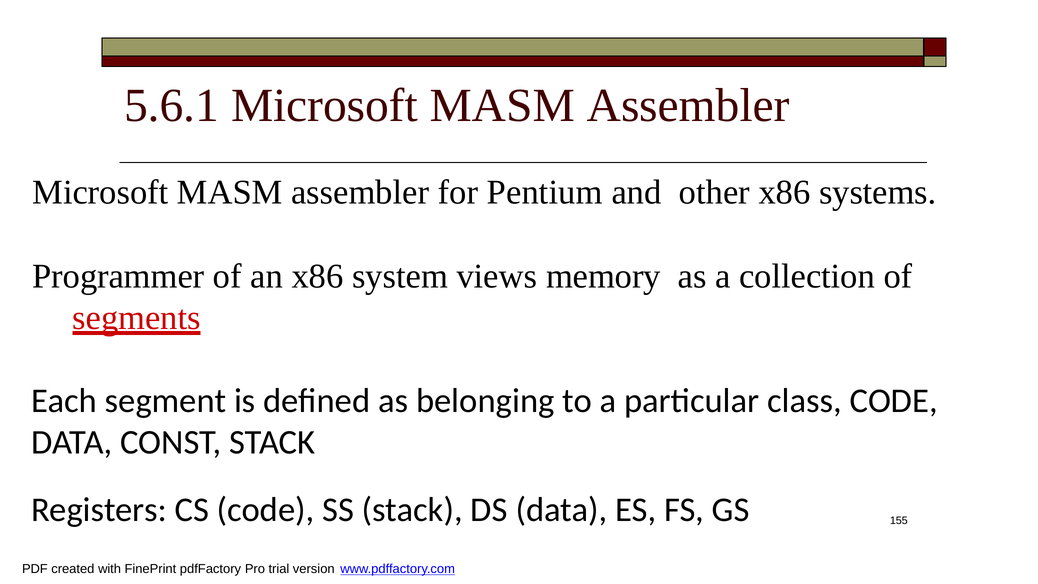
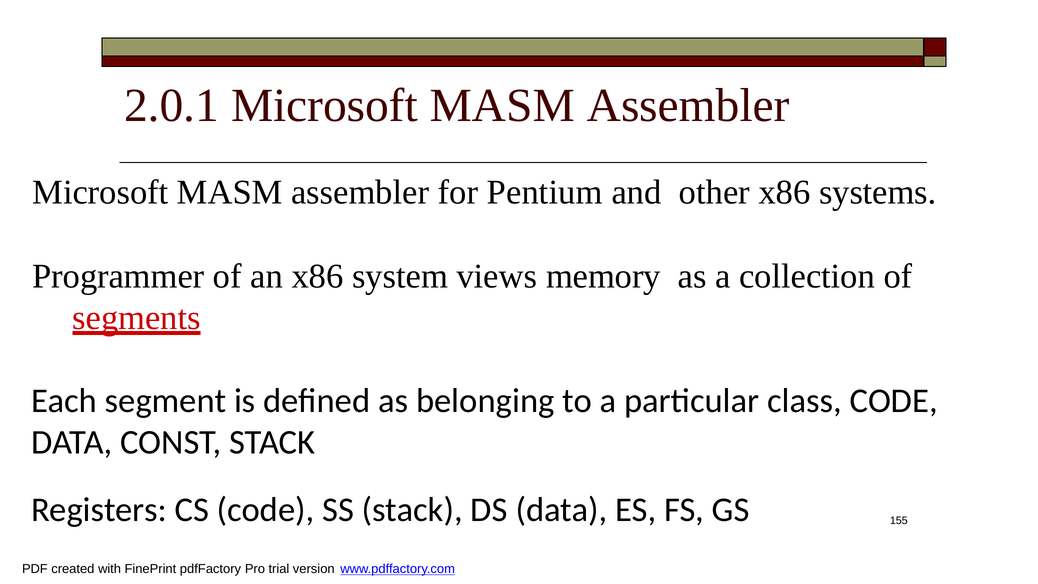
5.6.1: 5.6.1 -> 2.0.1
